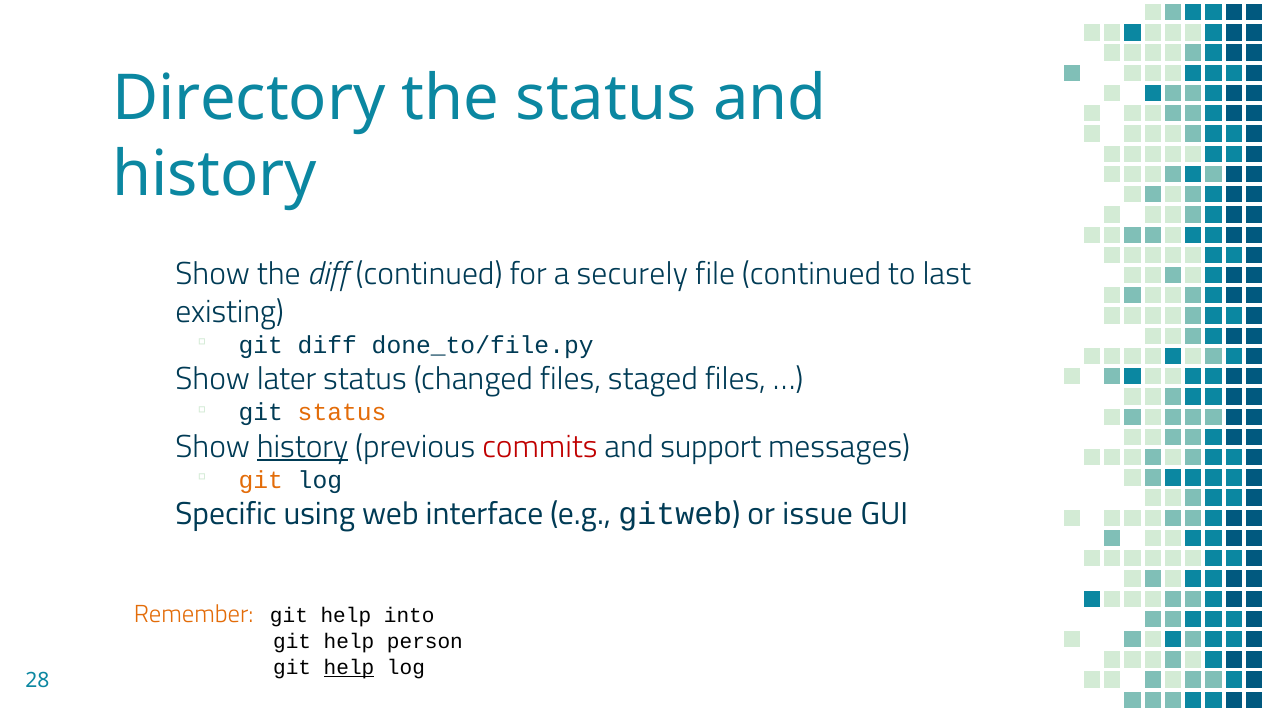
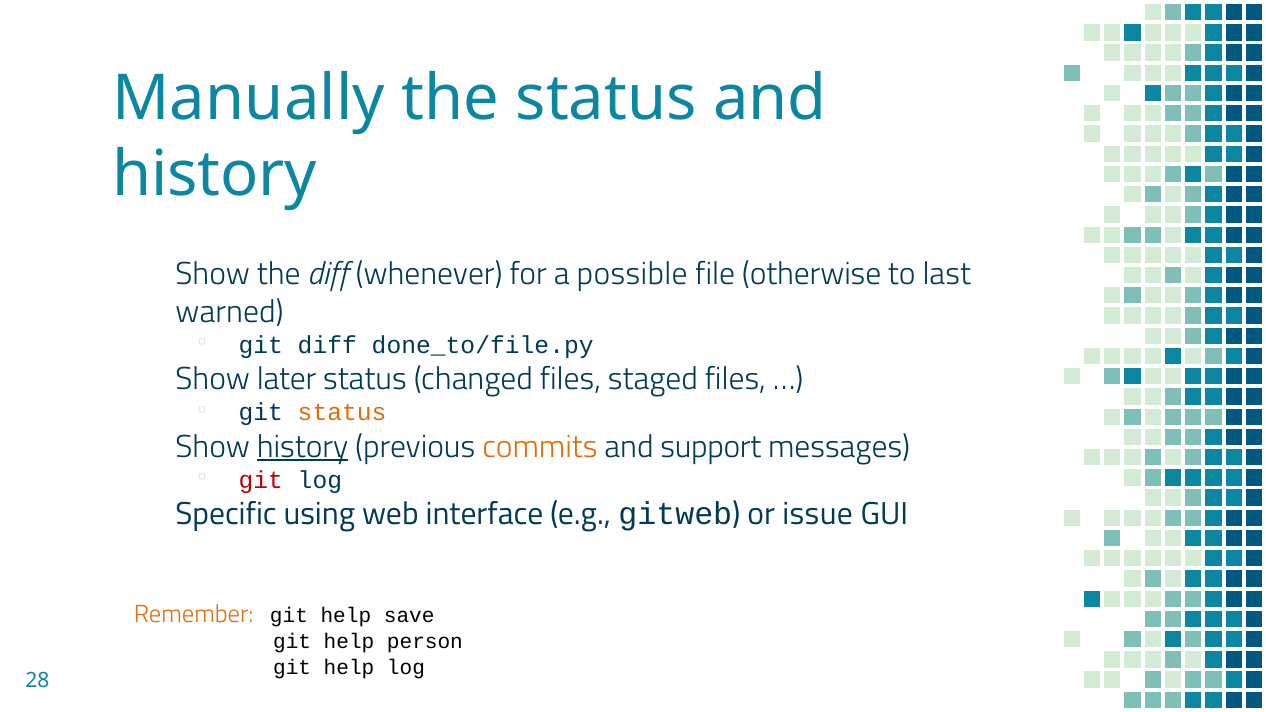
Directory: Directory -> Manually
diff continued: continued -> whenever
securely: securely -> possible
file continued: continued -> otherwise
existing: existing -> warned
commits colour: red -> orange
git at (261, 480) colour: orange -> red
into: into -> save
help at (349, 667) underline: present -> none
